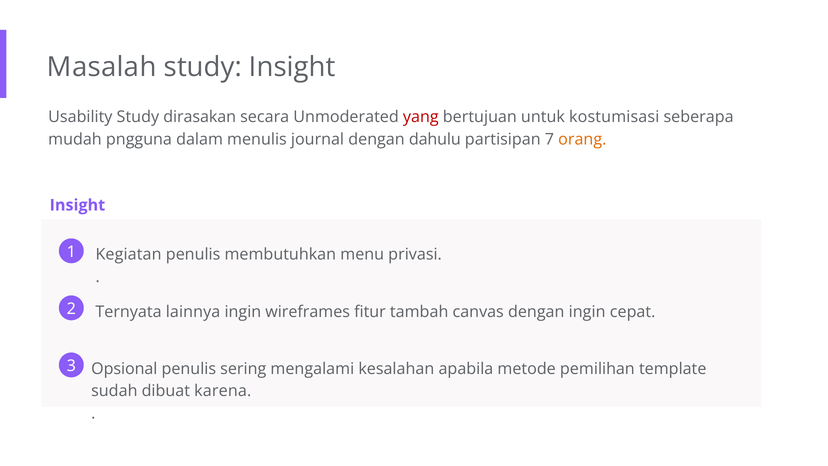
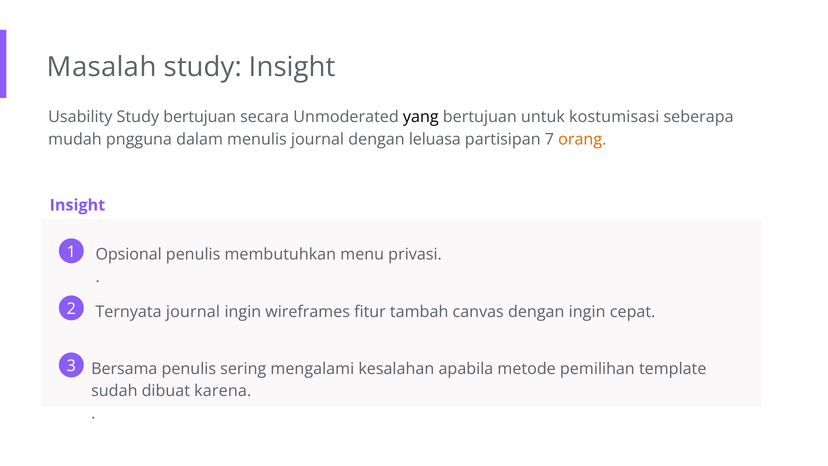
Study dirasakan: dirasakan -> bertujuan
yang colour: red -> black
dahulu: dahulu -> leluasa
Kegiatan: Kegiatan -> Opsional
Ternyata lainnya: lainnya -> journal
Opsional: Opsional -> Bersama
